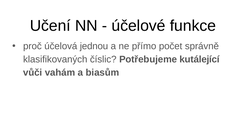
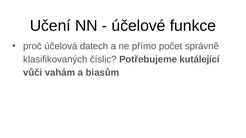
jednou: jednou -> datech
